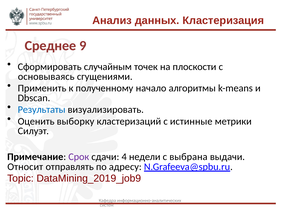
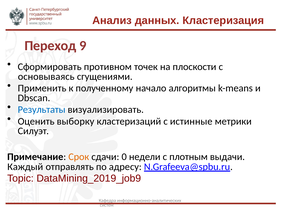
Среднее: Среднее -> Переход
случайным: случайным -> противном
Срок colour: purple -> orange
4: 4 -> 0
выбрана: выбрана -> плотным
Относит: Относит -> Каждый
